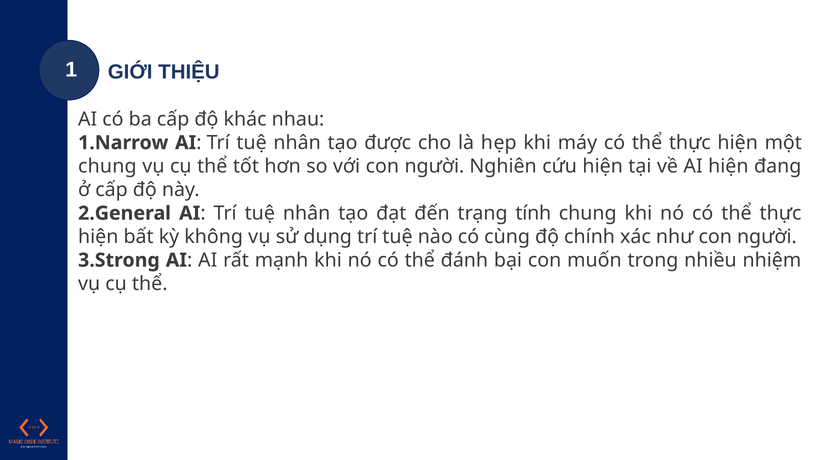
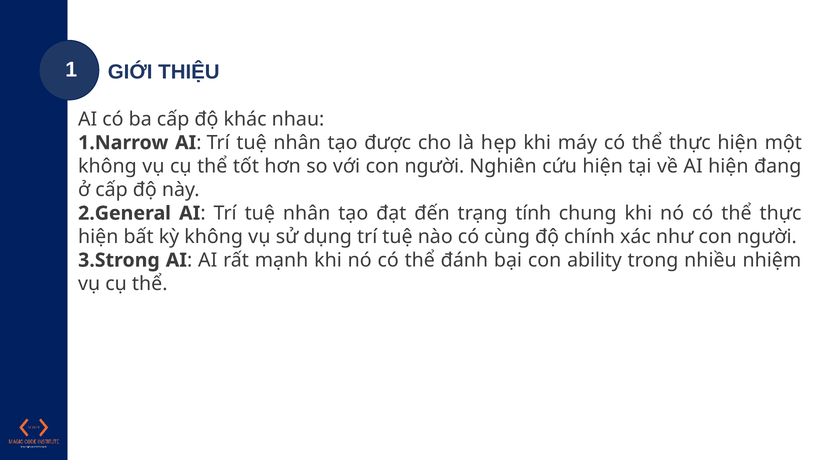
chung at (107, 167): chung -> không
muốn: muốn -> ability
